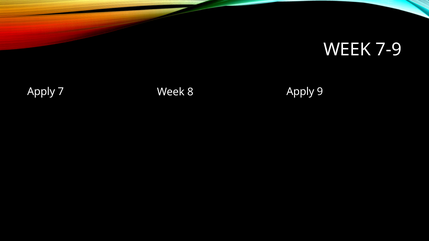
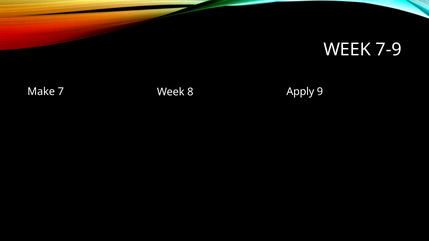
Apply at (41, 92): Apply -> Make
